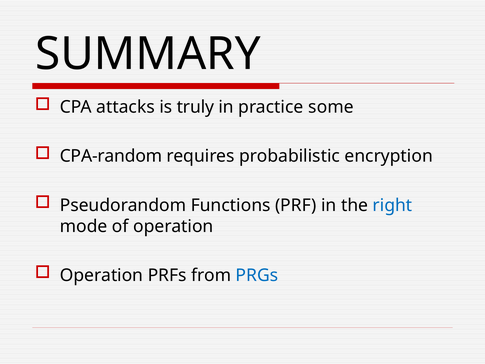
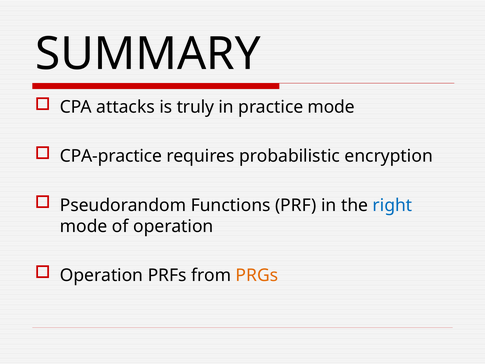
practice some: some -> mode
CPA-random: CPA-random -> CPA-practice
PRGs colour: blue -> orange
